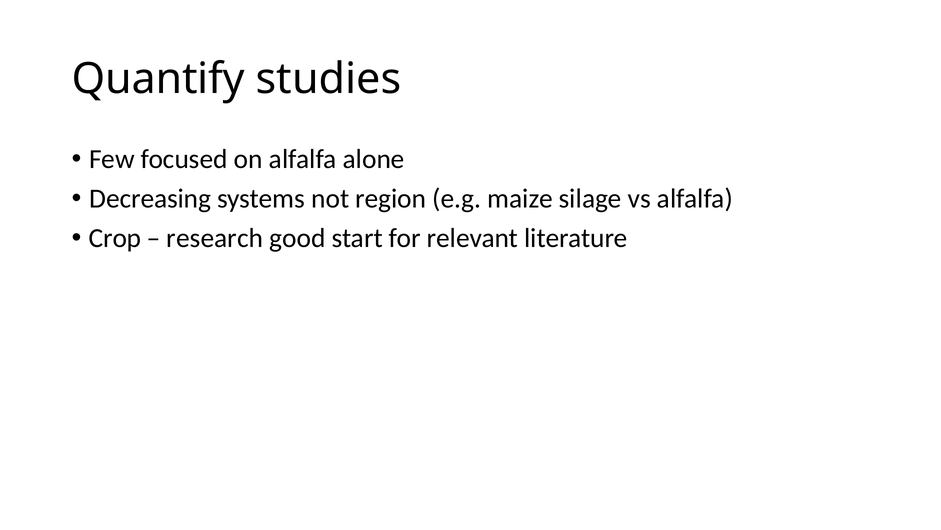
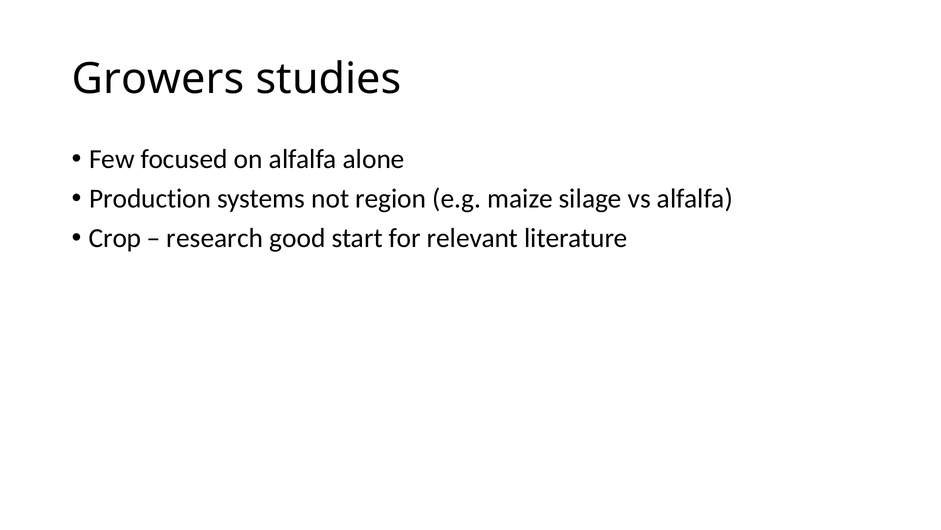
Quantify: Quantify -> Growers
Decreasing: Decreasing -> Production
